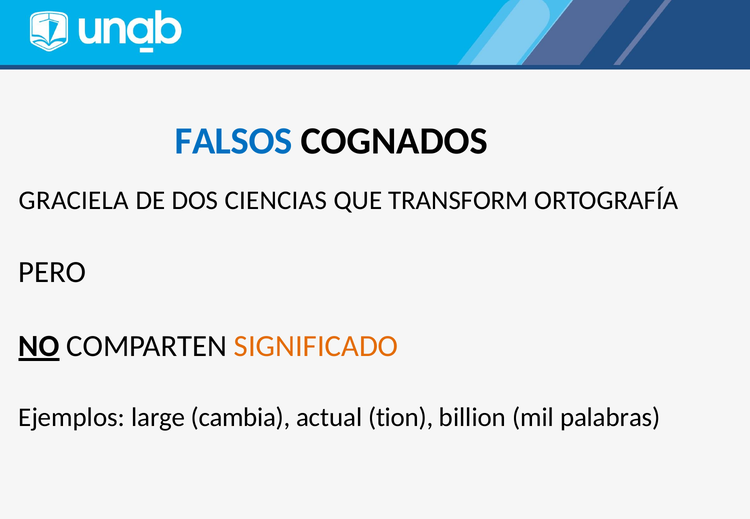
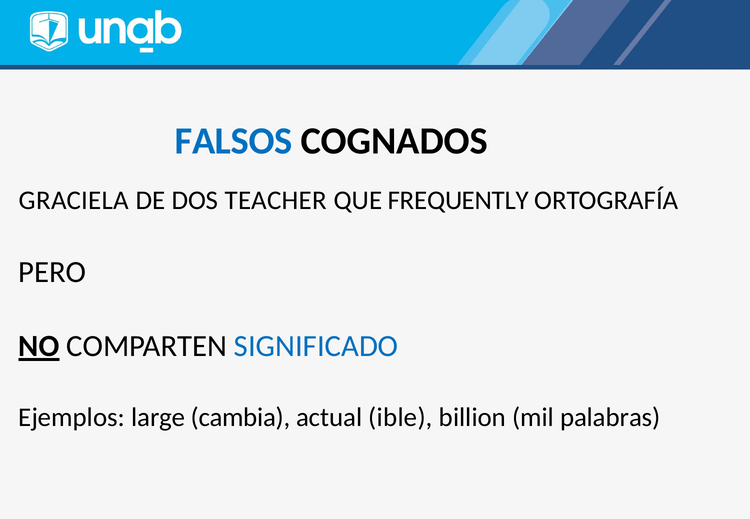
CIENCIAS: CIENCIAS -> TEACHER
TRANSFORM: TRANSFORM -> FREQUENTLY
SIGNIFICADO colour: orange -> blue
tion: tion -> ible
